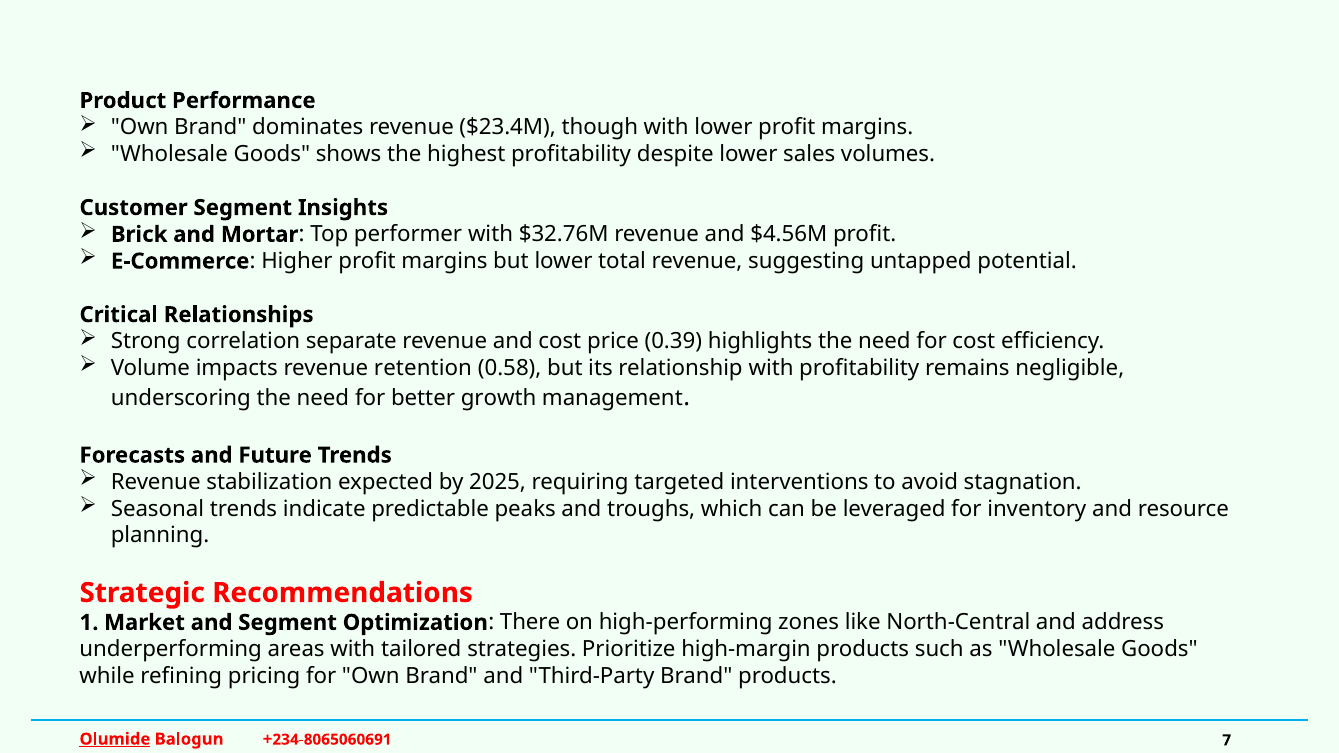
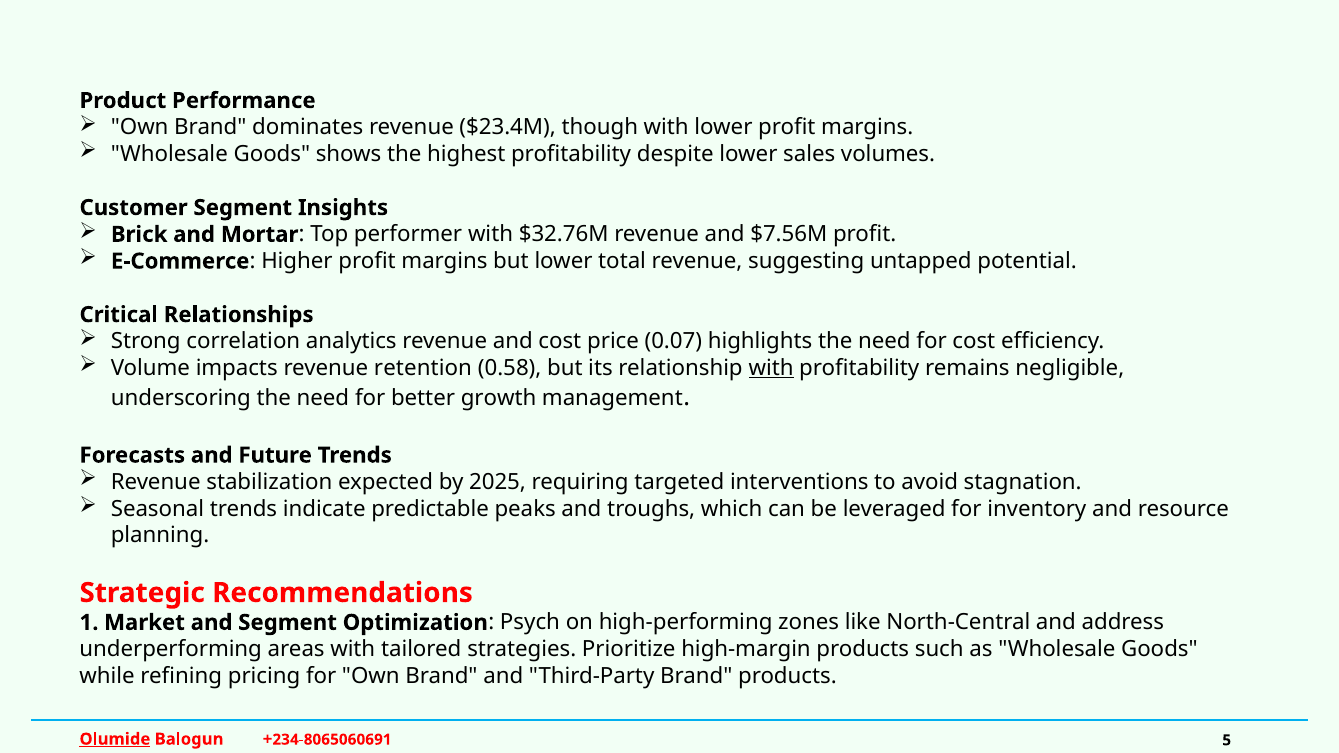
$4.56M: $4.56M -> $7.56M
separate: separate -> analytics
0.39: 0.39 -> 0.07
with at (771, 368) underline: none -> present
There: There -> Psych
7: 7 -> 5
